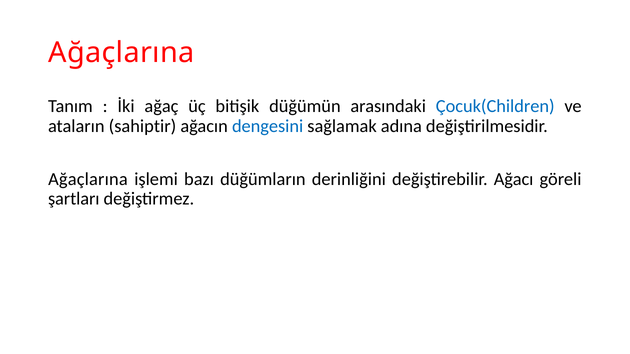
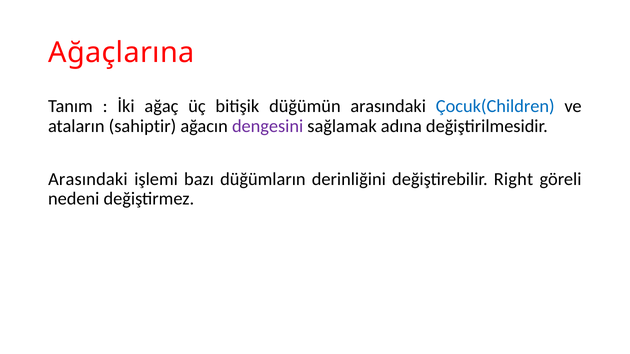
dengesini colour: blue -> purple
Ağaçlarına at (88, 179): Ağaçlarına -> Arasındaki
Ağacı: Ağacı -> Right
şartları: şartları -> nedeni
